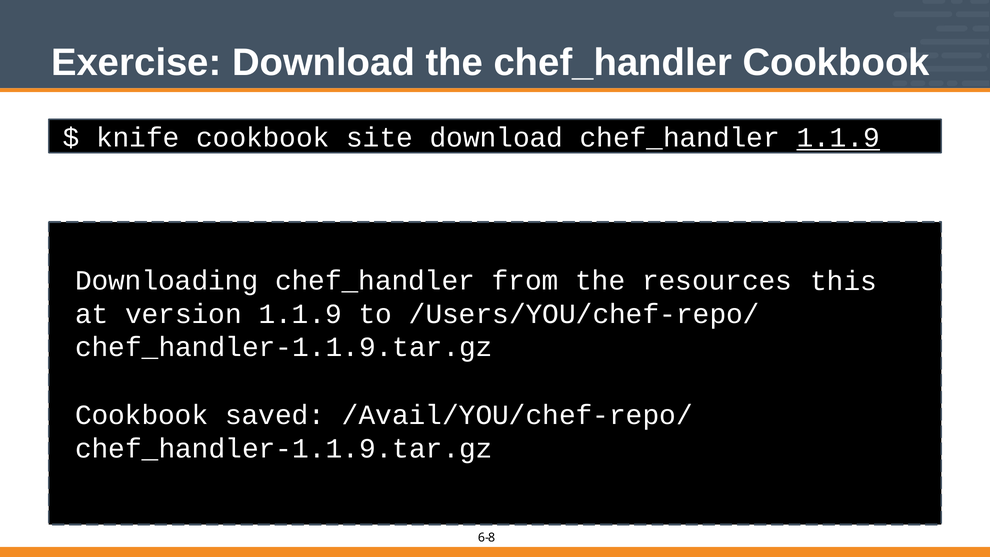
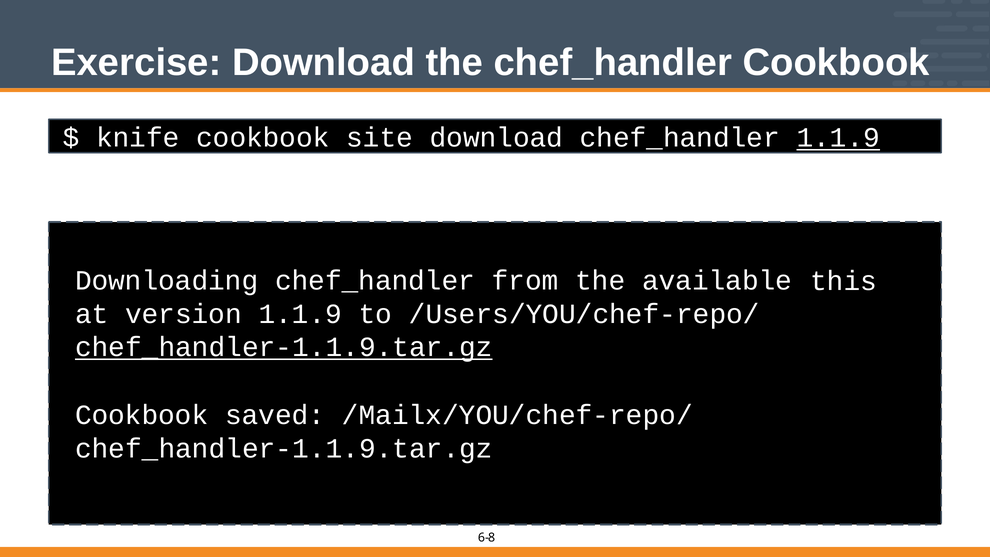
resources: resources -> available
chef_handler-1.1.9.tar.gz at (284, 347) underline: none -> present
/Avail/YOU/chef-repo/: /Avail/YOU/chef-repo/ -> /Mailx/YOU/chef-repo/
